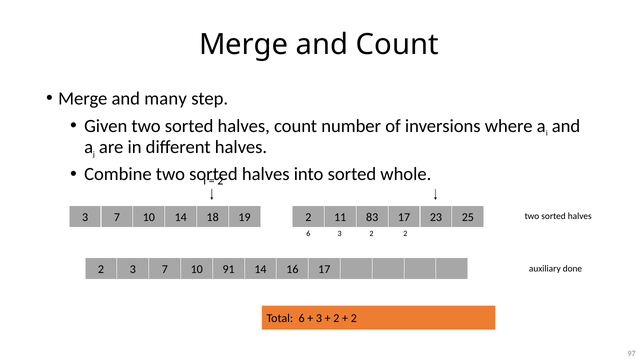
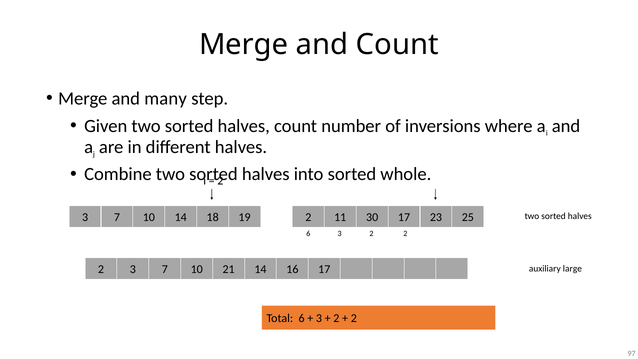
83: 83 -> 30
91: 91 -> 21
done: done -> large
